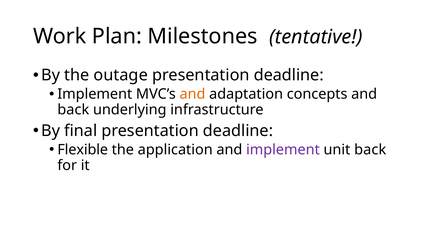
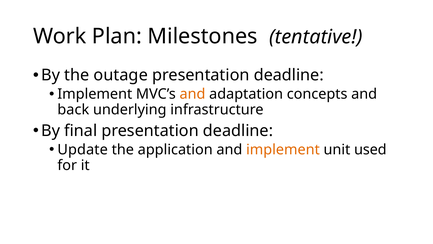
Flexible: Flexible -> Update
implement at (283, 149) colour: purple -> orange
unit back: back -> used
